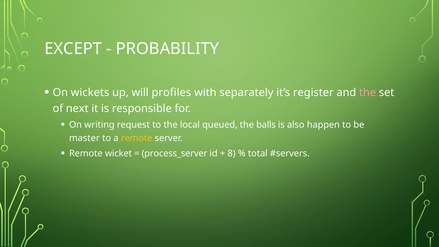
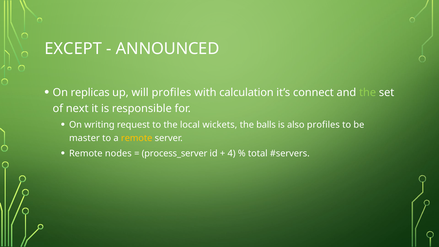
PROBABILITY: PROBABILITY -> ANNOUNCED
wickets: wickets -> replicas
separately: separately -> calculation
register: register -> connect
the at (368, 93) colour: pink -> light green
queued: queued -> wickets
also happen: happen -> profiles
wicket: wicket -> nodes
8: 8 -> 4
